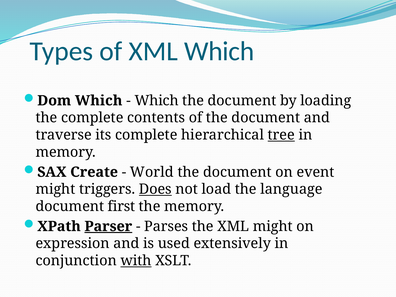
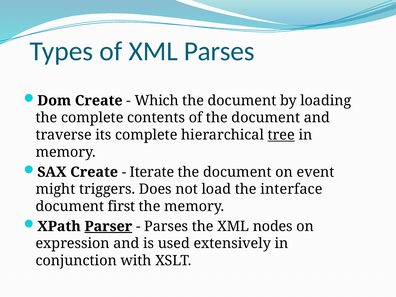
XML Which: Which -> Parses
Dom Which: Which -> Create
World: World -> Iterate
Does underline: present -> none
language: language -> interface
XML might: might -> nodes
with underline: present -> none
